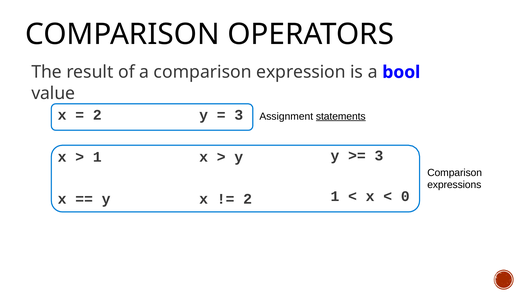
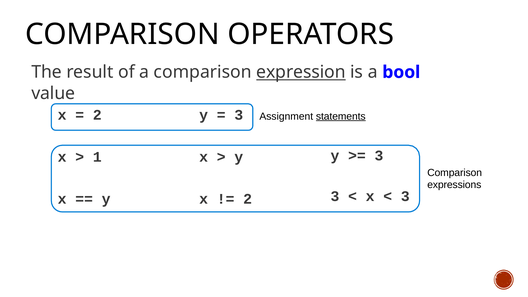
expression underline: none -> present
2 1: 1 -> 3
0 at (405, 196): 0 -> 3
